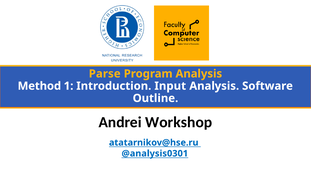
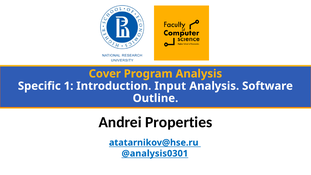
Parse: Parse -> Cover
Method: Method -> Specific
Workshop: Workshop -> Properties
